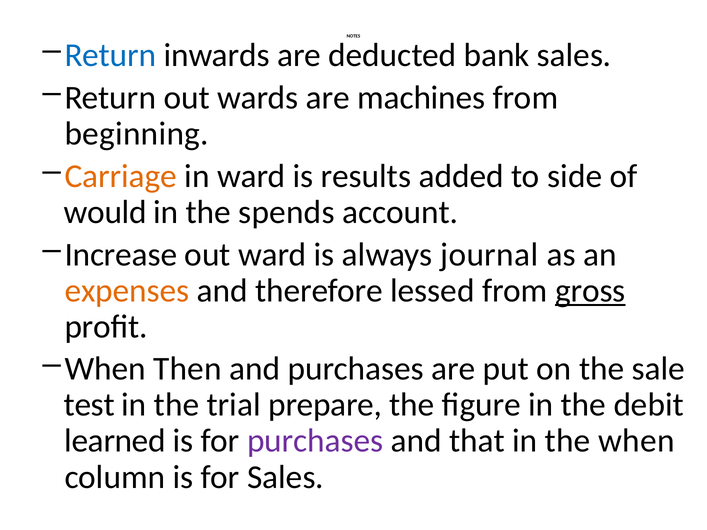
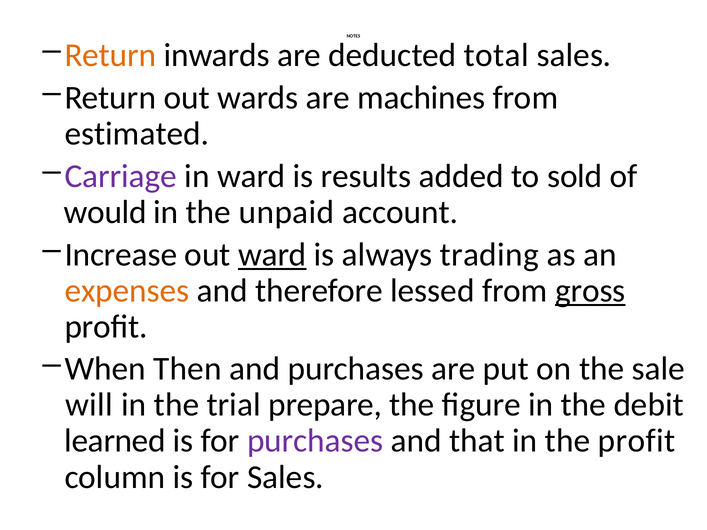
Return at (110, 55) colour: blue -> orange
bank: bank -> total
beginning: beginning -> estimated
Carriage colour: orange -> purple
side: side -> sold
spends: spends -> unpaid
ward at (272, 255) underline: none -> present
journal: journal -> trading
test: test -> will
the when: when -> profit
